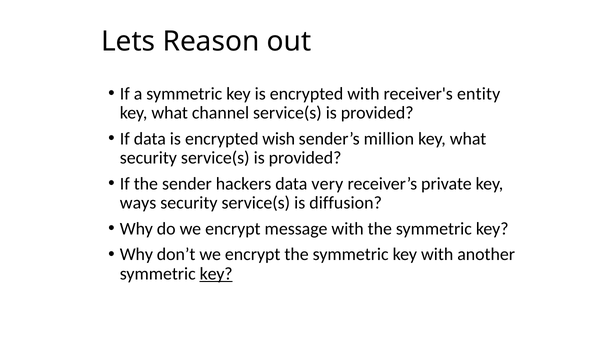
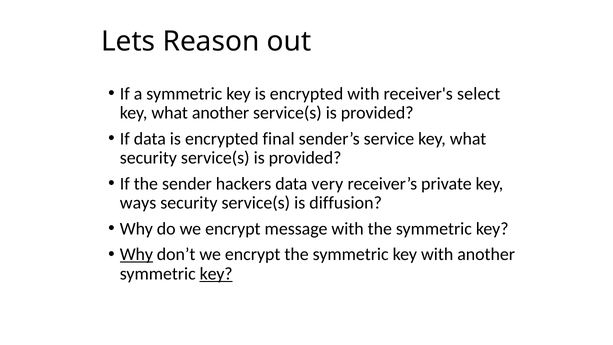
entity: entity -> select
what channel: channel -> another
wish: wish -> final
million: million -> service
Why at (136, 254) underline: none -> present
